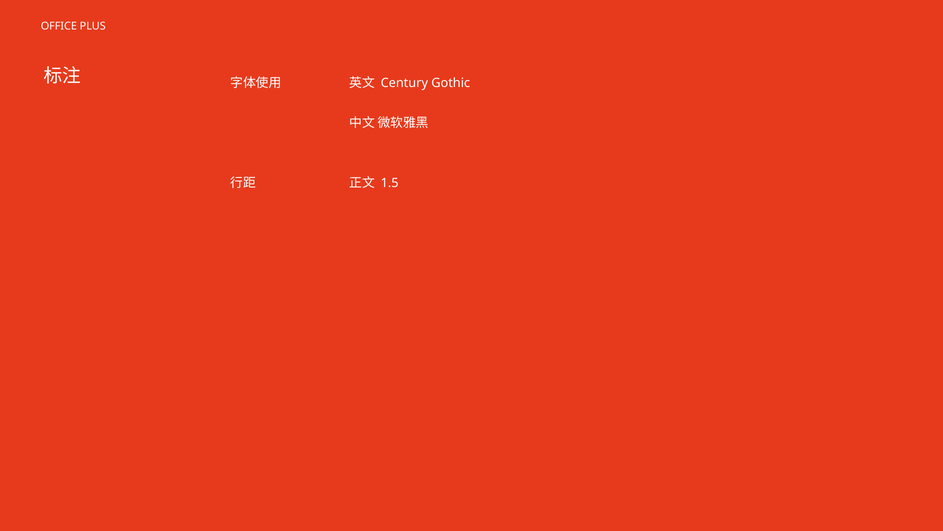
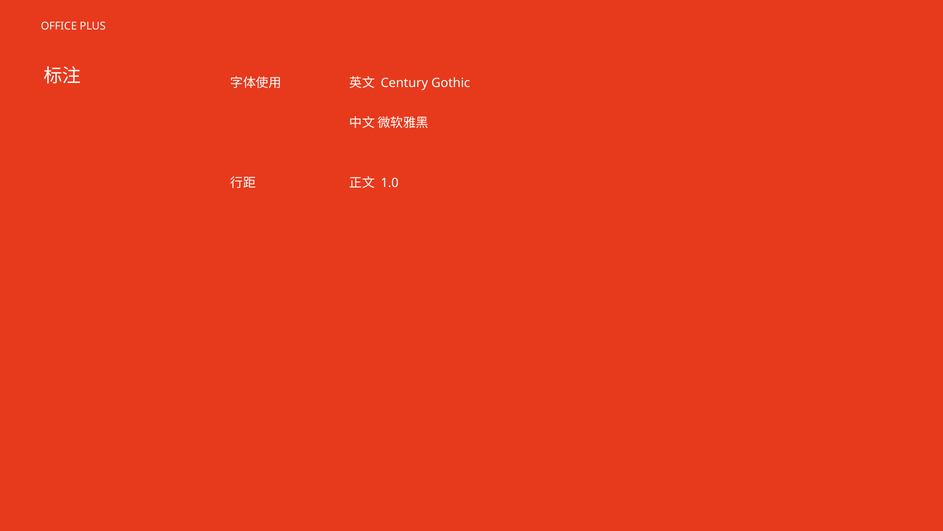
1.5: 1.5 -> 1.0
